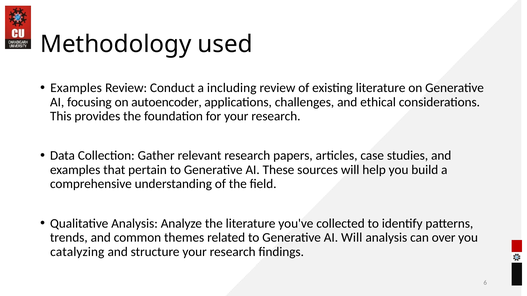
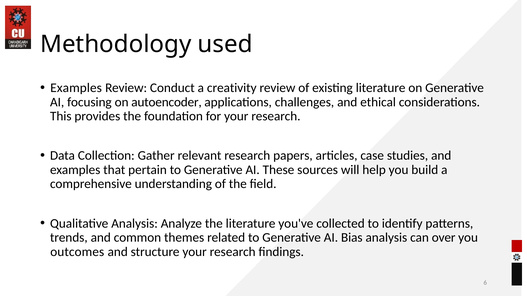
including: including -> creativity
AI Will: Will -> Bias
catalyzing: catalyzing -> outcomes
